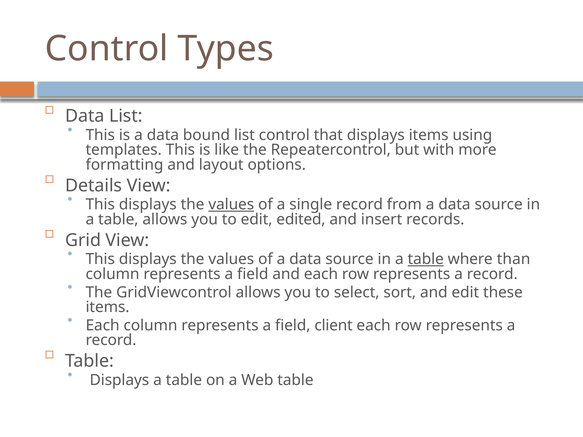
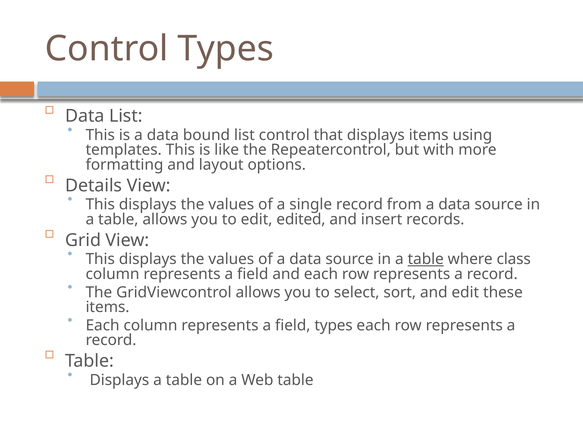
values at (231, 205) underline: present -> none
than: than -> class
field client: client -> types
